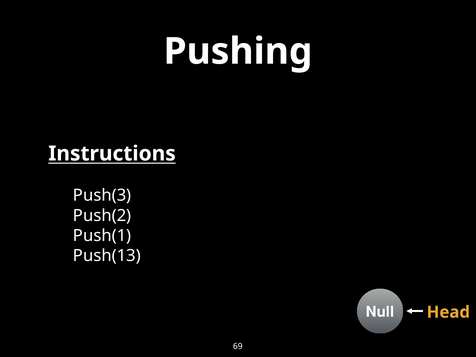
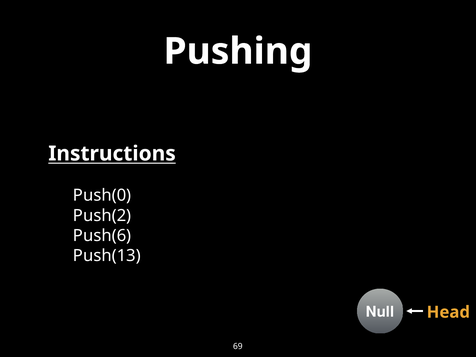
Push(3: Push(3 -> Push(0
Push(1: Push(1 -> Push(6
